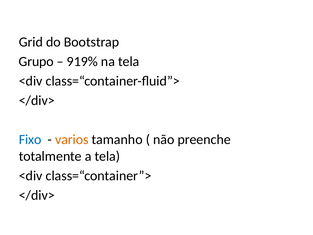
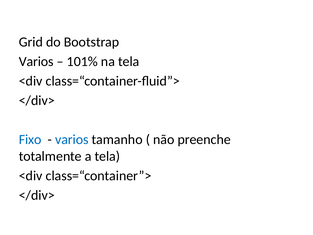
Grupo at (36, 61): Grupo -> Varios
919%: 919% -> 101%
varios at (72, 139) colour: orange -> blue
